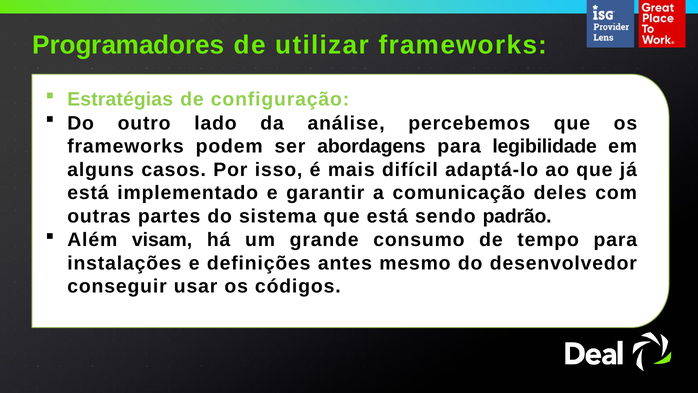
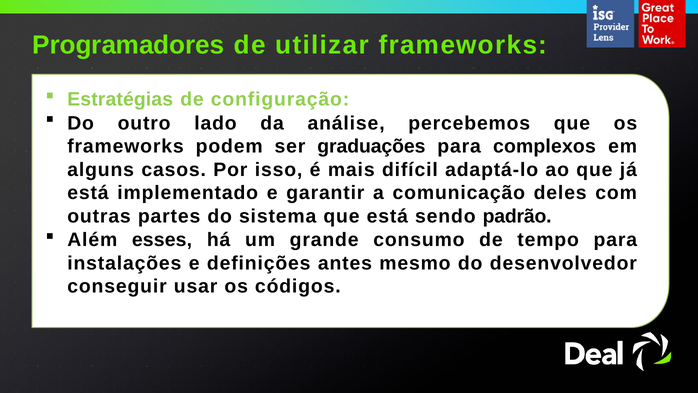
abordagens: abordagens -> graduações
legibilidade: legibilidade -> complexos
visam: visam -> esses
